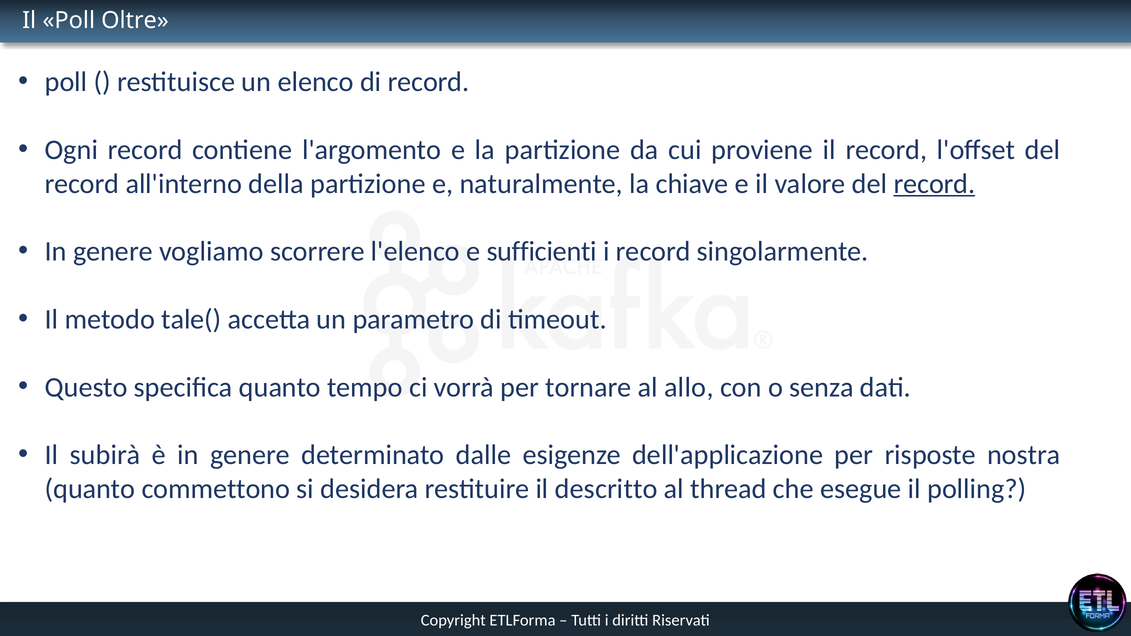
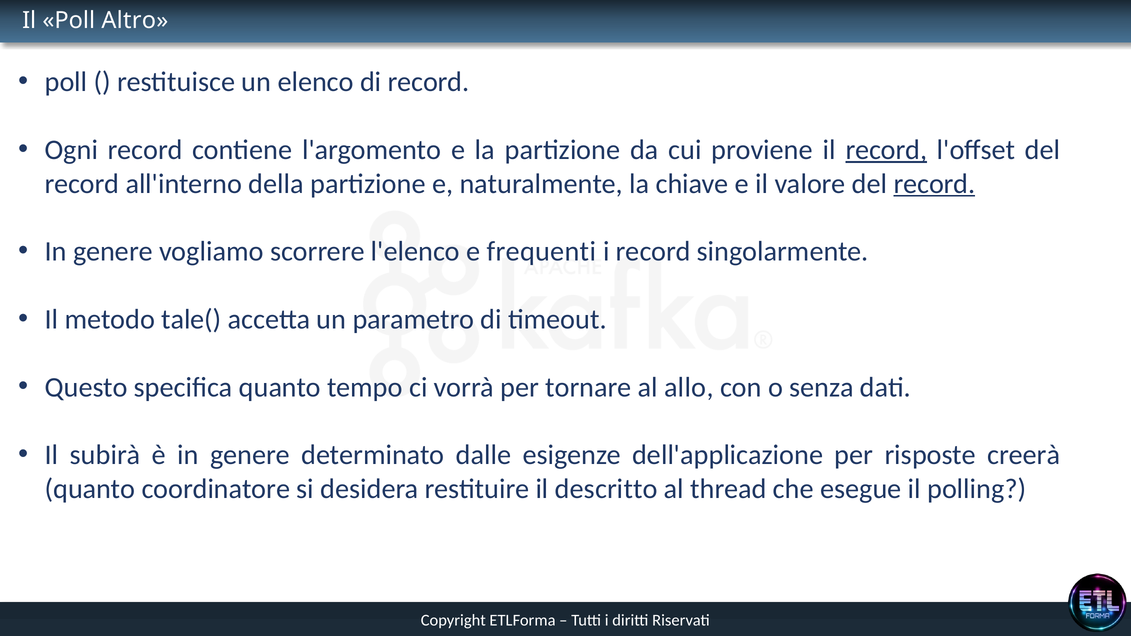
Oltre: Oltre -> Altro
record at (886, 150) underline: none -> present
sufficienti: sufficienti -> frequenti
nostra: nostra -> creerà
commettono: commettono -> coordinatore
